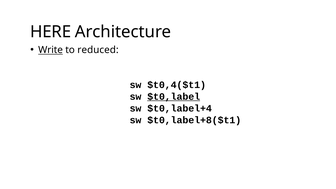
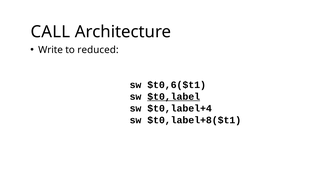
HERE: HERE -> CALL
Write underline: present -> none
$t0,4($t1: $t0,4($t1 -> $t0,6($t1
